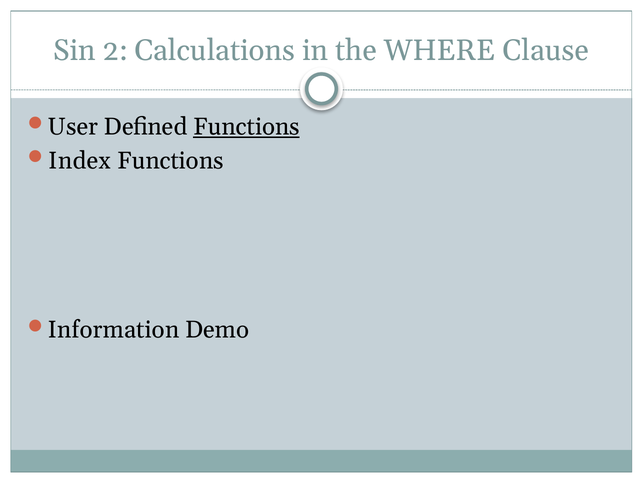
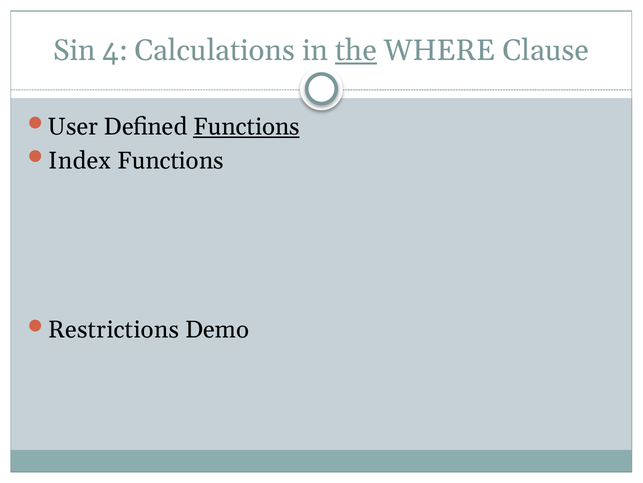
2: 2 -> 4
the underline: none -> present
Information: Information -> Restrictions
